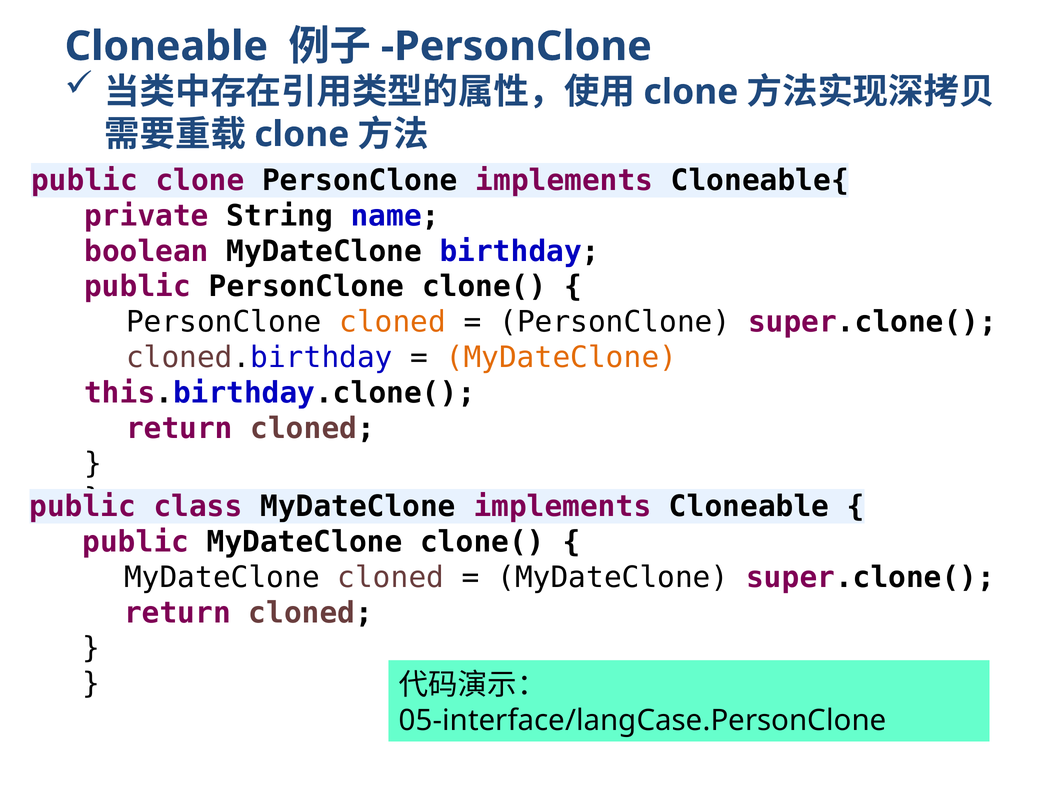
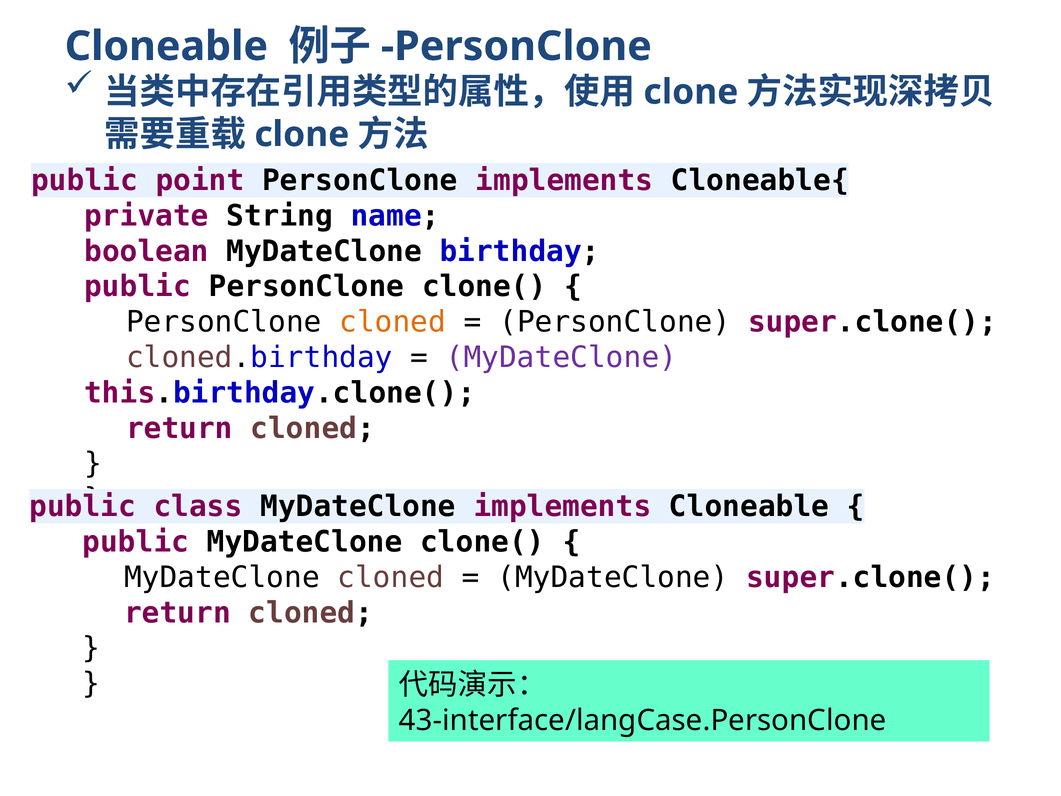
public clone: clone -> point
MyDateClone at (561, 357) colour: orange -> purple
05-interface/langCase.PersonClone: 05-interface/langCase.PersonClone -> 43-interface/langCase.PersonClone
